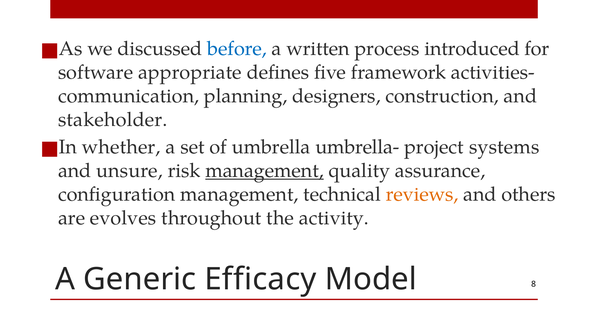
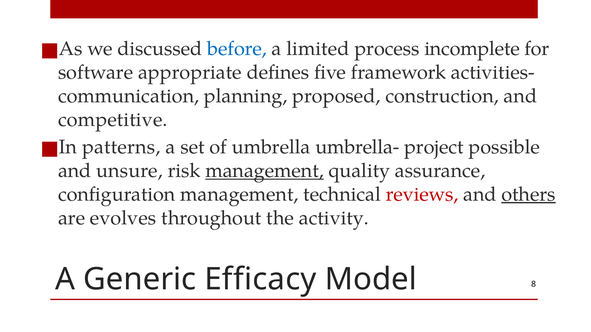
written: written -> limited
introduced: introduced -> incomplete
designers: designers -> proposed
stakeholder: stakeholder -> competitive
whether: whether -> patterns
systems: systems -> possible
reviews colour: orange -> red
others underline: none -> present
